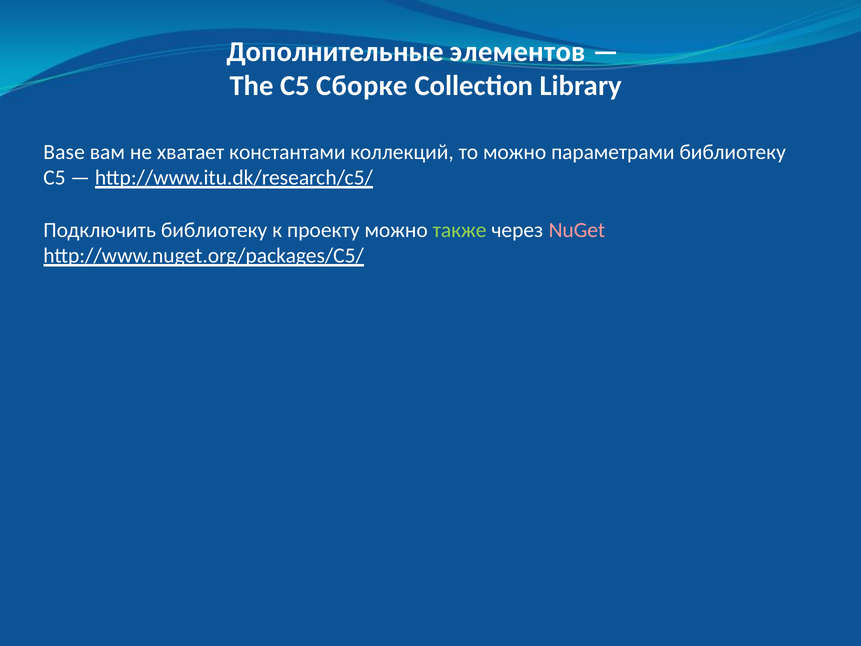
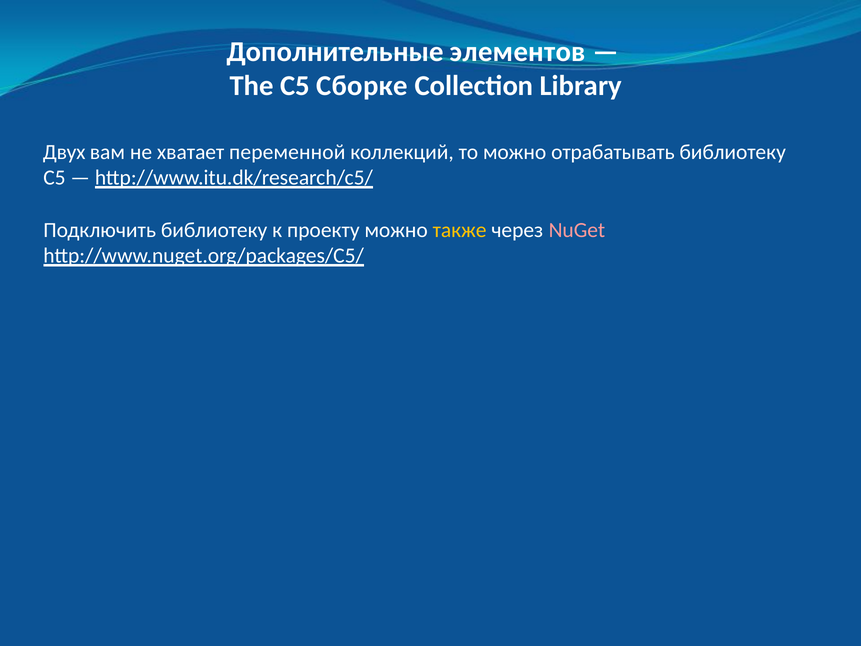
Base: Base -> Двух
константами: константами -> переменной
параметрами: параметрами -> отрабатывать
также colour: light green -> yellow
